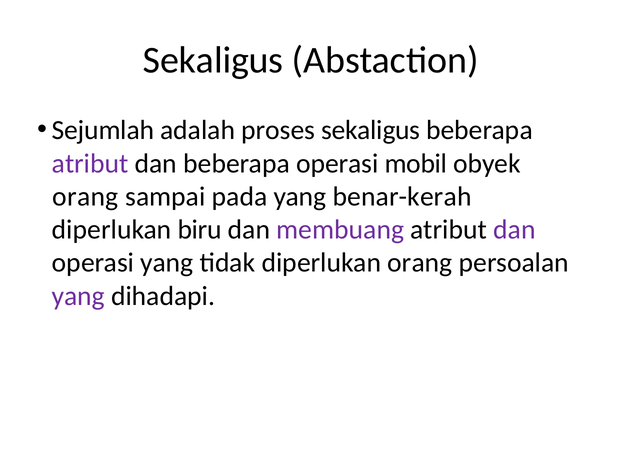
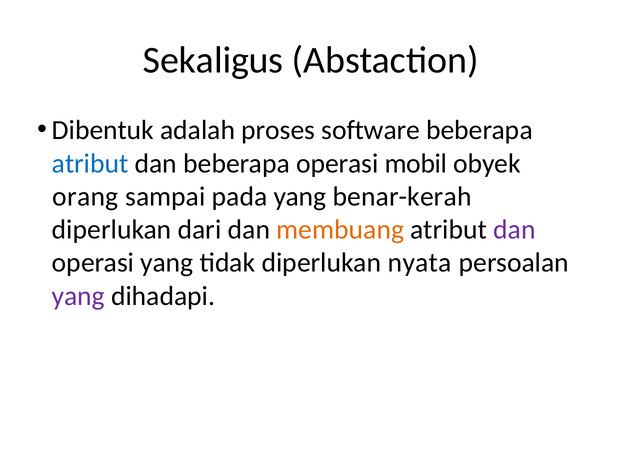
Sejumlah: Sejumlah -> Dibentuk
proses sekaligus: sekaligus -> software
atribut at (90, 164) colour: purple -> blue
biru: biru -> dari
membuang colour: purple -> orange
diperlukan orang: orang -> nyata
